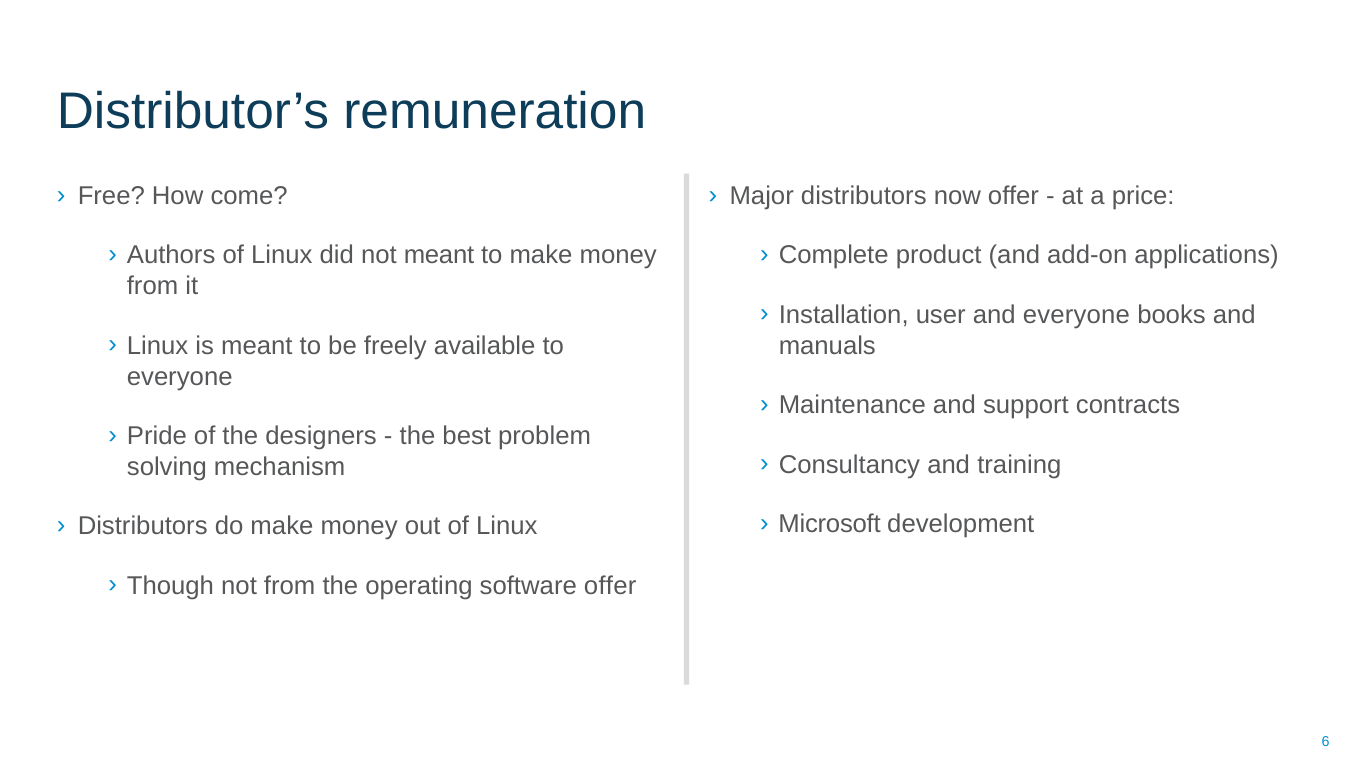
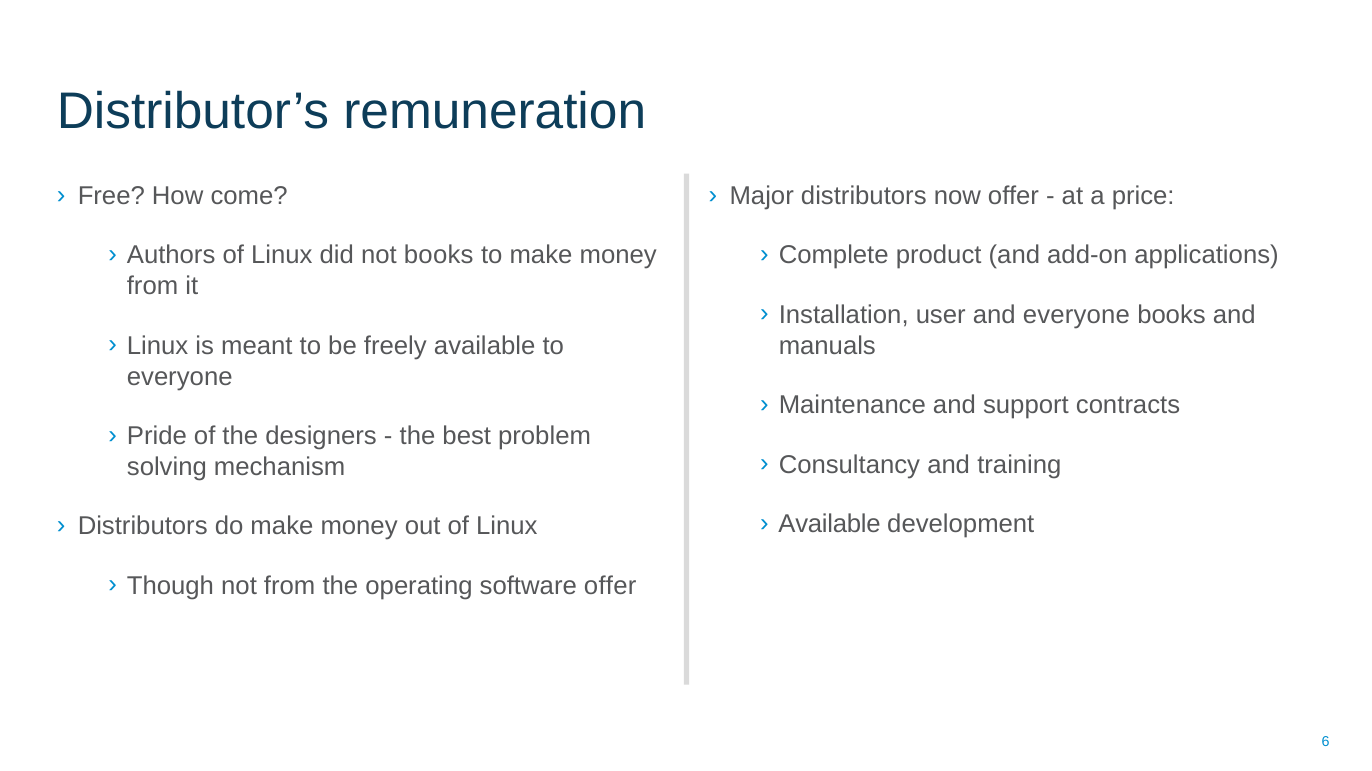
not meant: meant -> books
Microsoft at (830, 524): Microsoft -> Available
